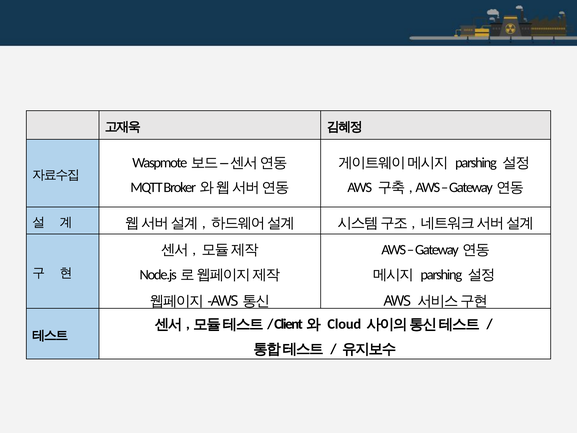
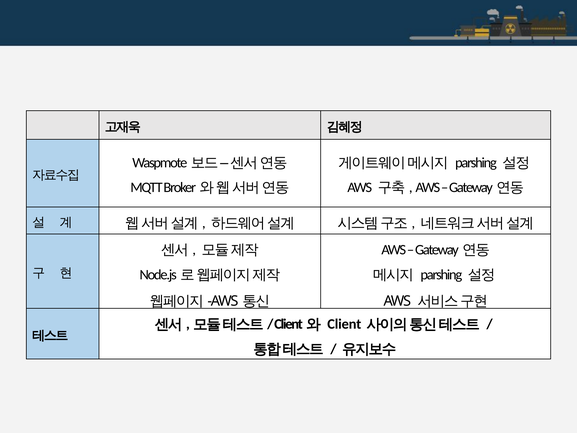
Cloud: Cloud -> Client
